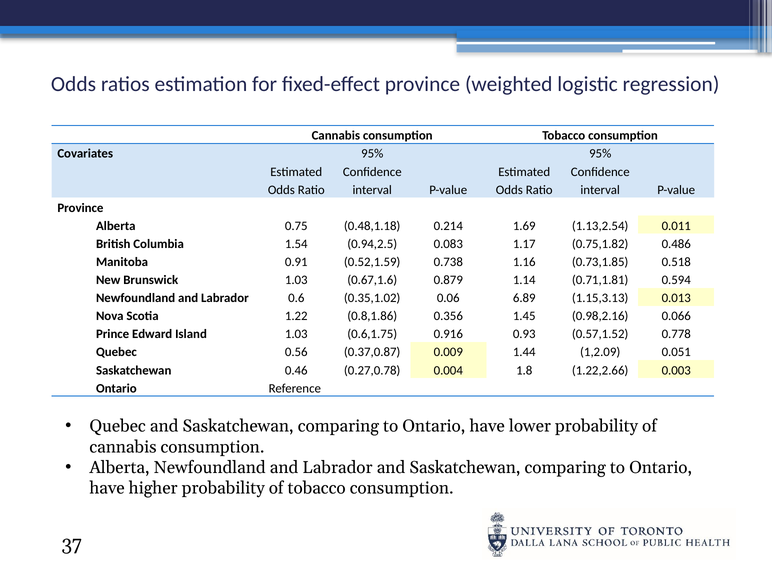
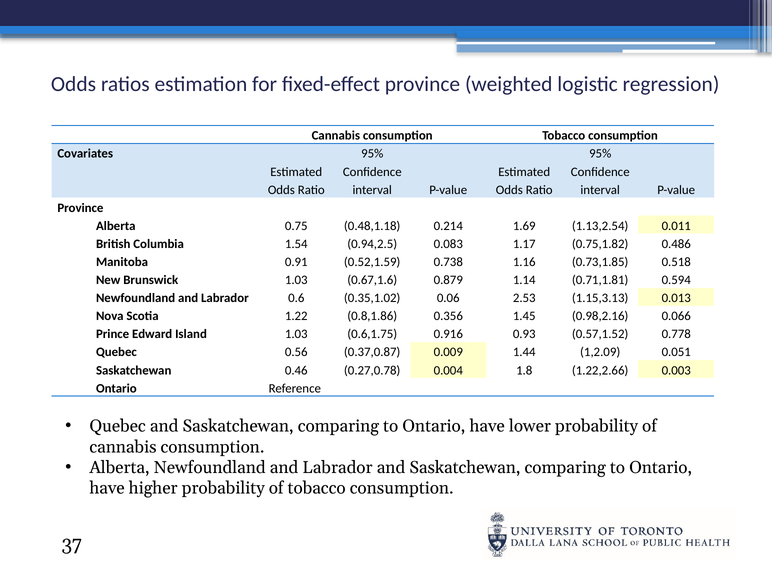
6.89: 6.89 -> 2.53
